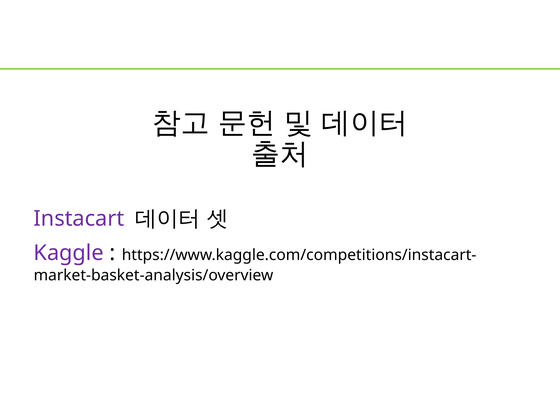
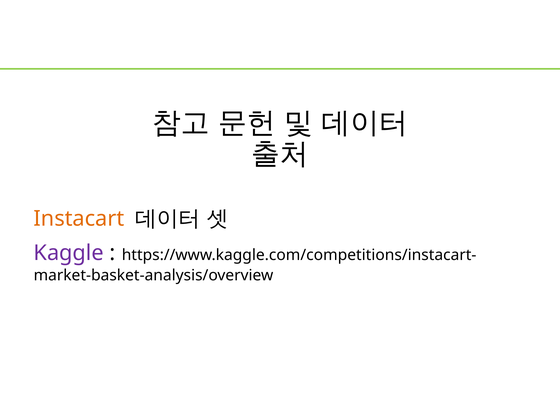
Instacart colour: purple -> orange
